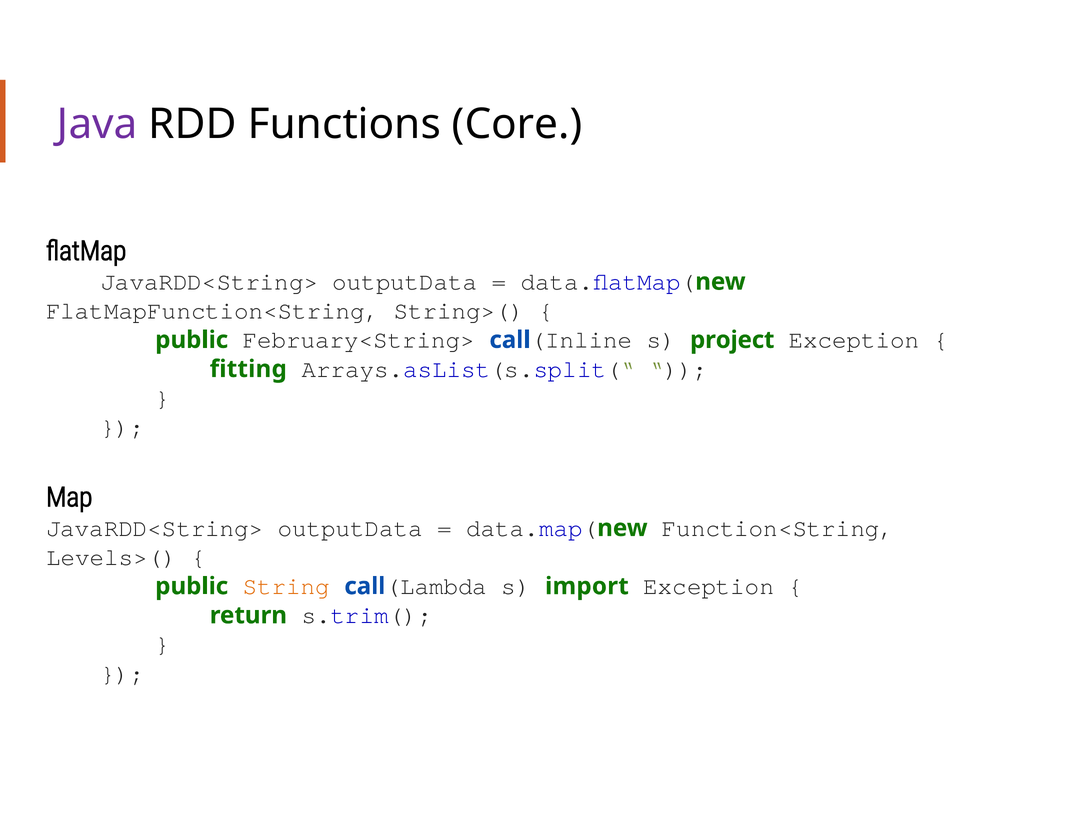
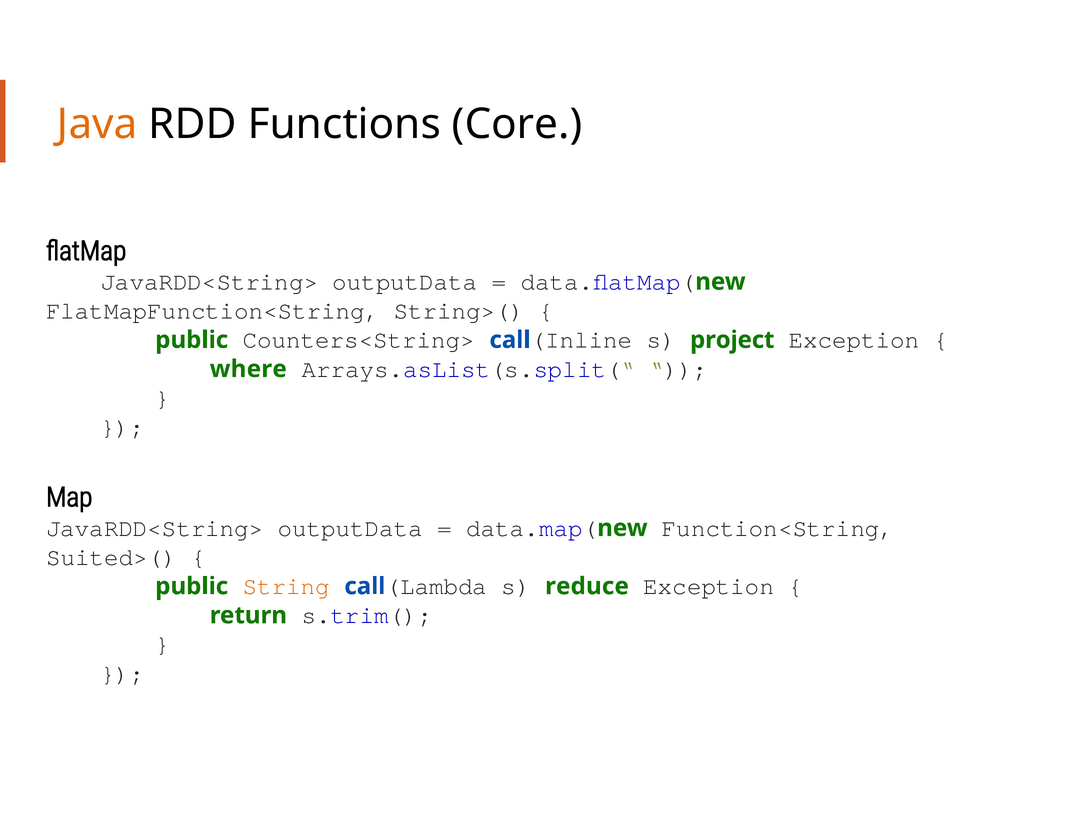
Java colour: purple -> orange
February<String>: February<String> -> Counters<String>
fitting: fitting -> where
Levels>(: Levels>( -> Suited>(
import: import -> reduce
